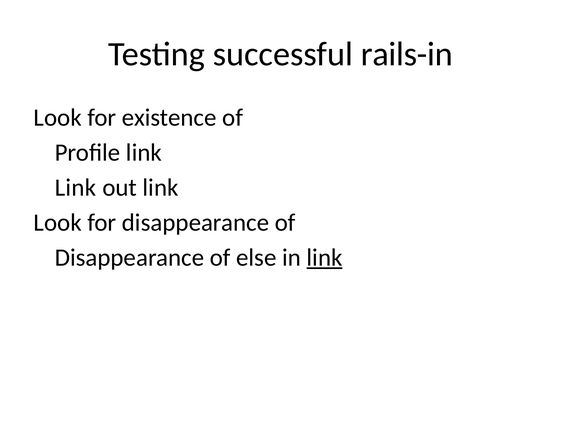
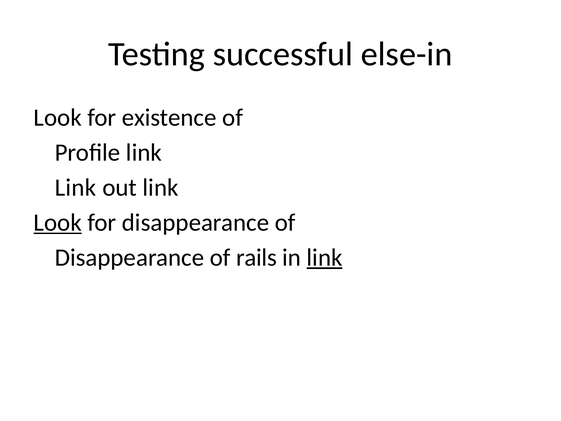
rails-in: rails-in -> else-in
Look at (58, 222) underline: none -> present
else: else -> rails
